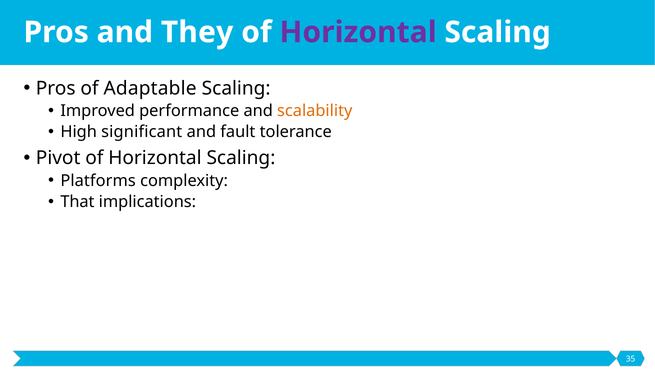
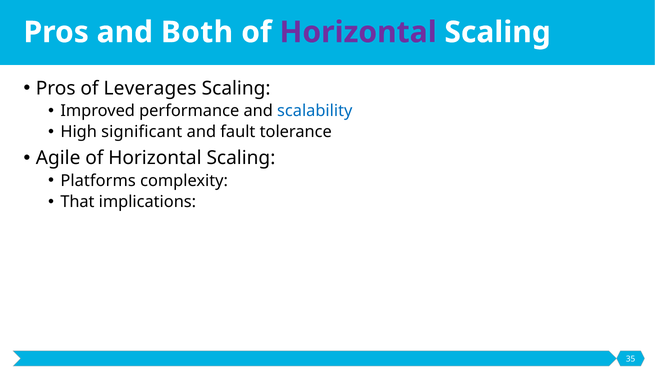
They: They -> Both
Adaptable: Adaptable -> Leverages
scalability colour: orange -> blue
Pivot: Pivot -> Agile
